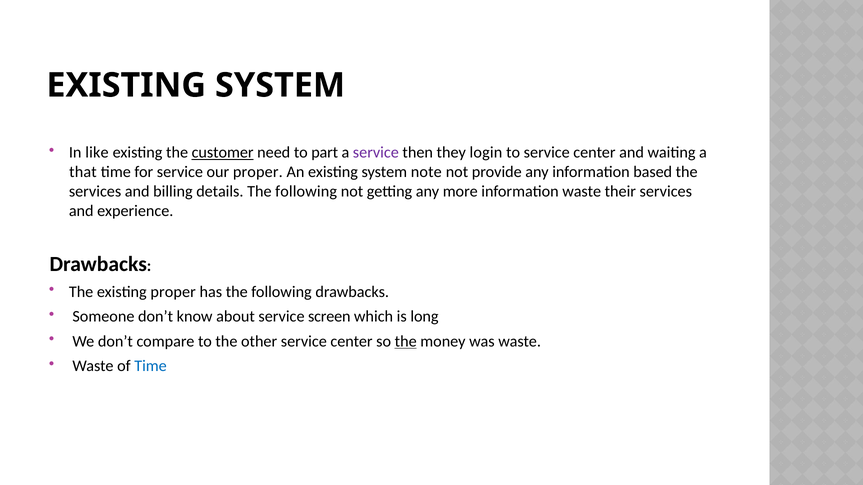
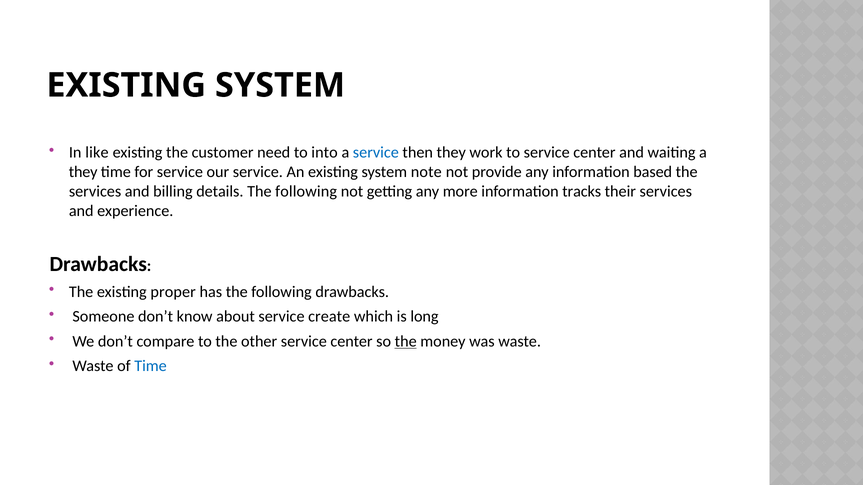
customer underline: present -> none
part: part -> into
service at (376, 153) colour: purple -> blue
login: login -> work
that at (83, 172): that -> they
our proper: proper -> service
information waste: waste -> tracks
screen: screen -> create
